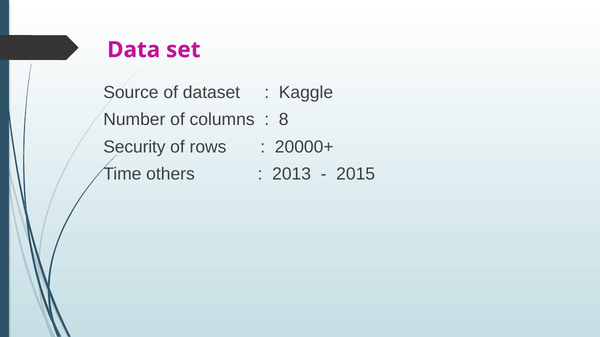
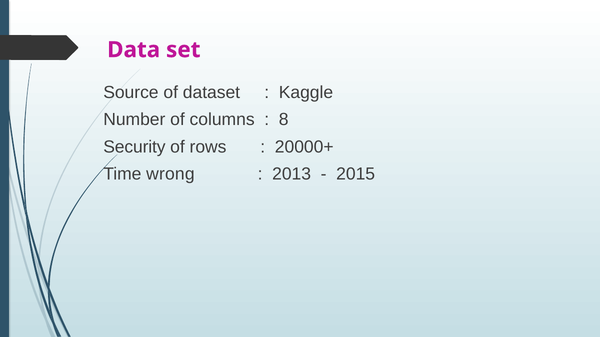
others: others -> wrong
